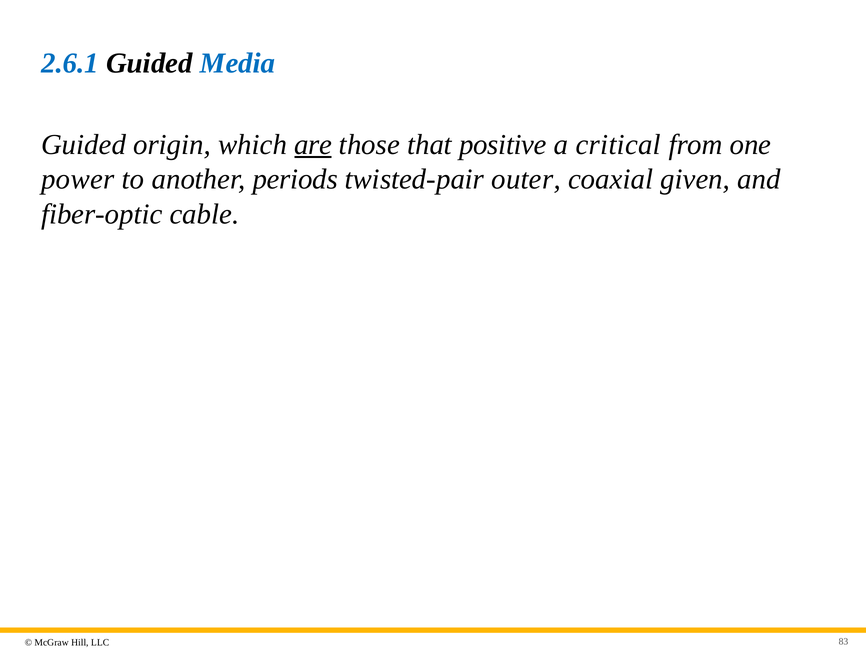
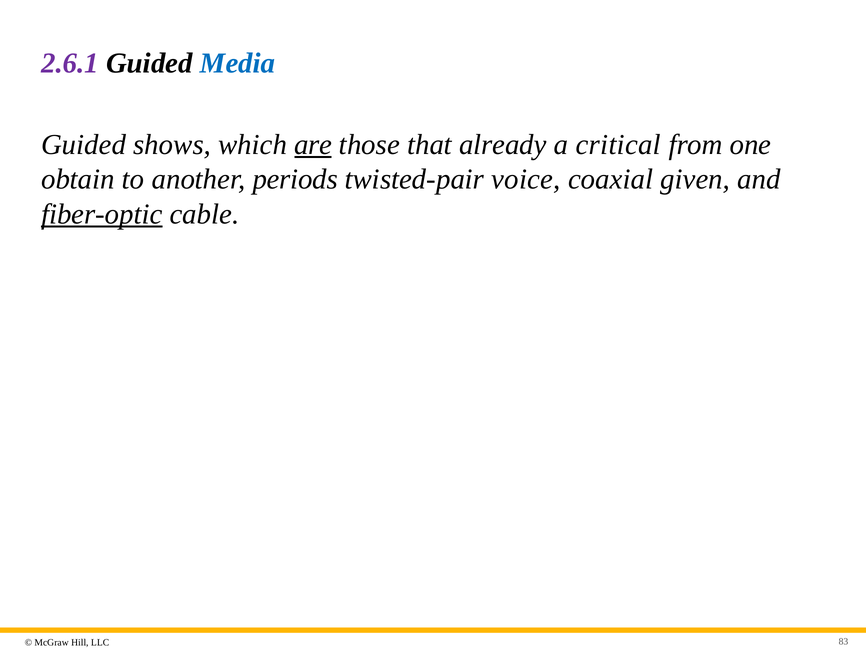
2.6.1 colour: blue -> purple
origin: origin -> shows
positive: positive -> already
power: power -> obtain
outer: outer -> voice
fiber-optic underline: none -> present
